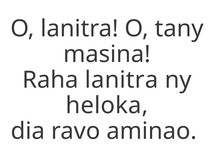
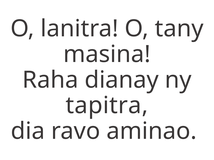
Raha lanitra: lanitra -> dianay
heloka: heloka -> tapitra
